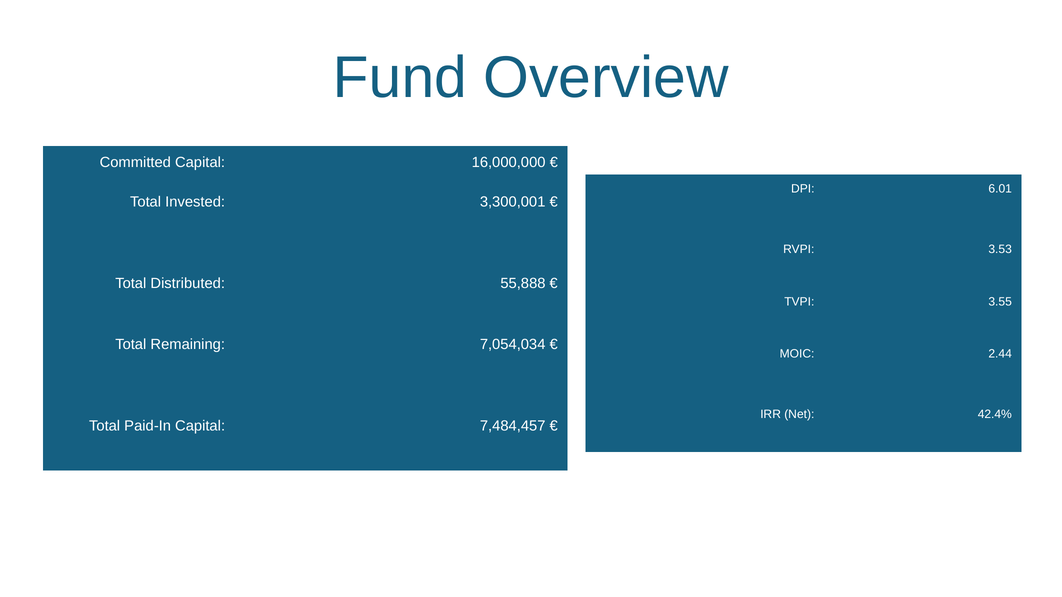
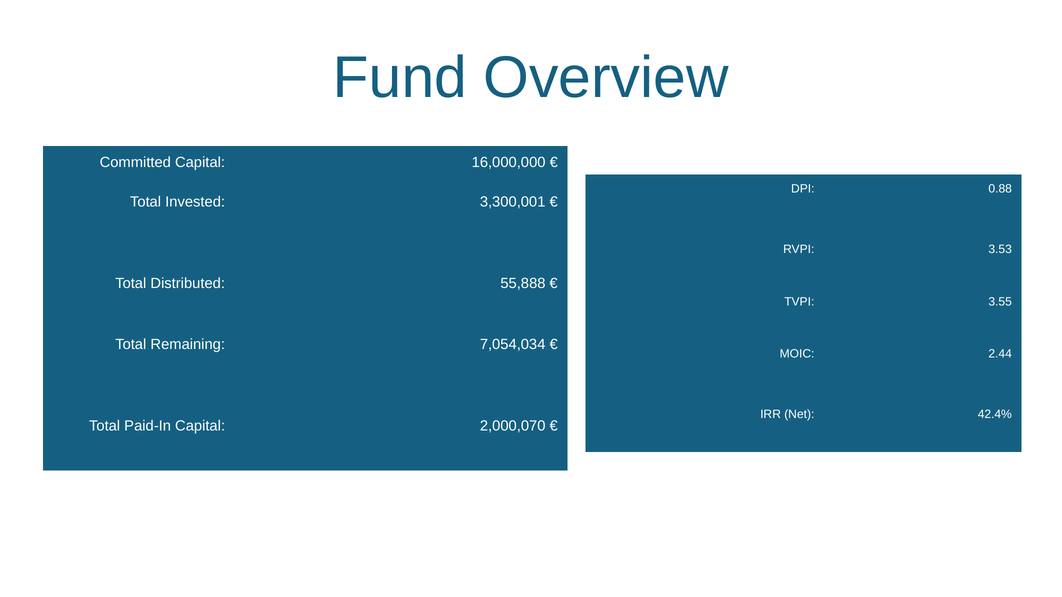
6.01: 6.01 -> 0.88
7,484,457: 7,484,457 -> 2,000,070
